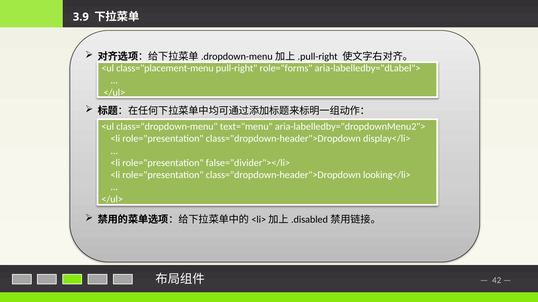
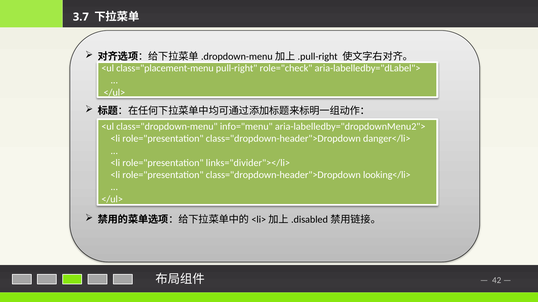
3.9: 3.9 -> 3.7
role="forms: role="forms -> role="check
text="menu: text="menu -> info="menu
display</li>: display</li> -> danger</li>
false="divider"></li>: false="divider"></li> -> links="divider"></li>
